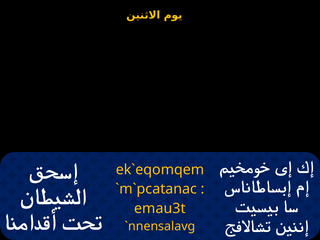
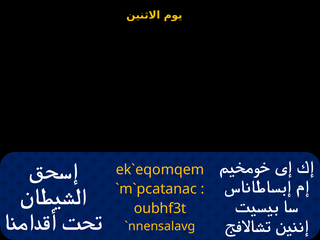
emau3t: emau3t -> oubhf3t
